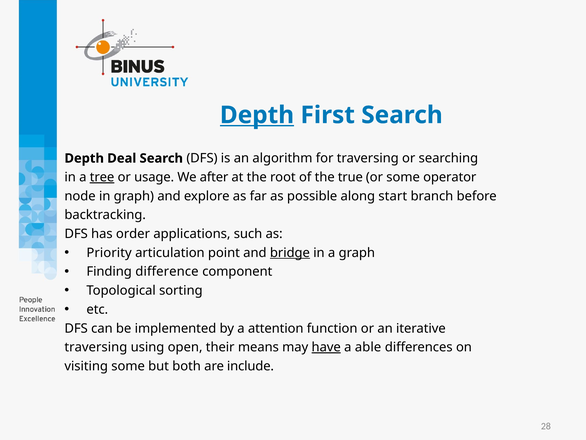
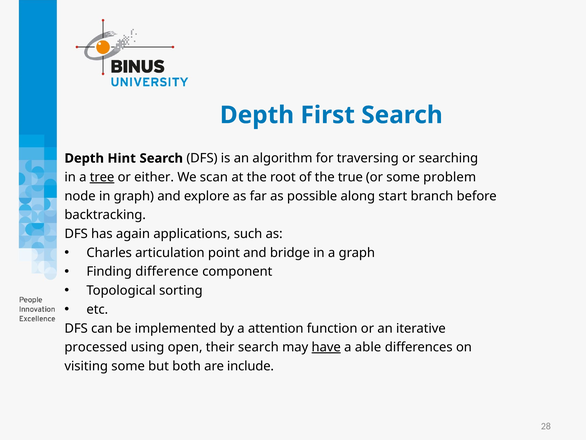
Depth at (257, 115) underline: present -> none
Deal: Deal -> Hint
usage: usage -> either
after: after -> scan
operator: operator -> problem
order: order -> again
Priority: Priority -> Charles
bridge underline: present -> none
traversing at (96, 347): traversing -> processed
their means: means -> search
